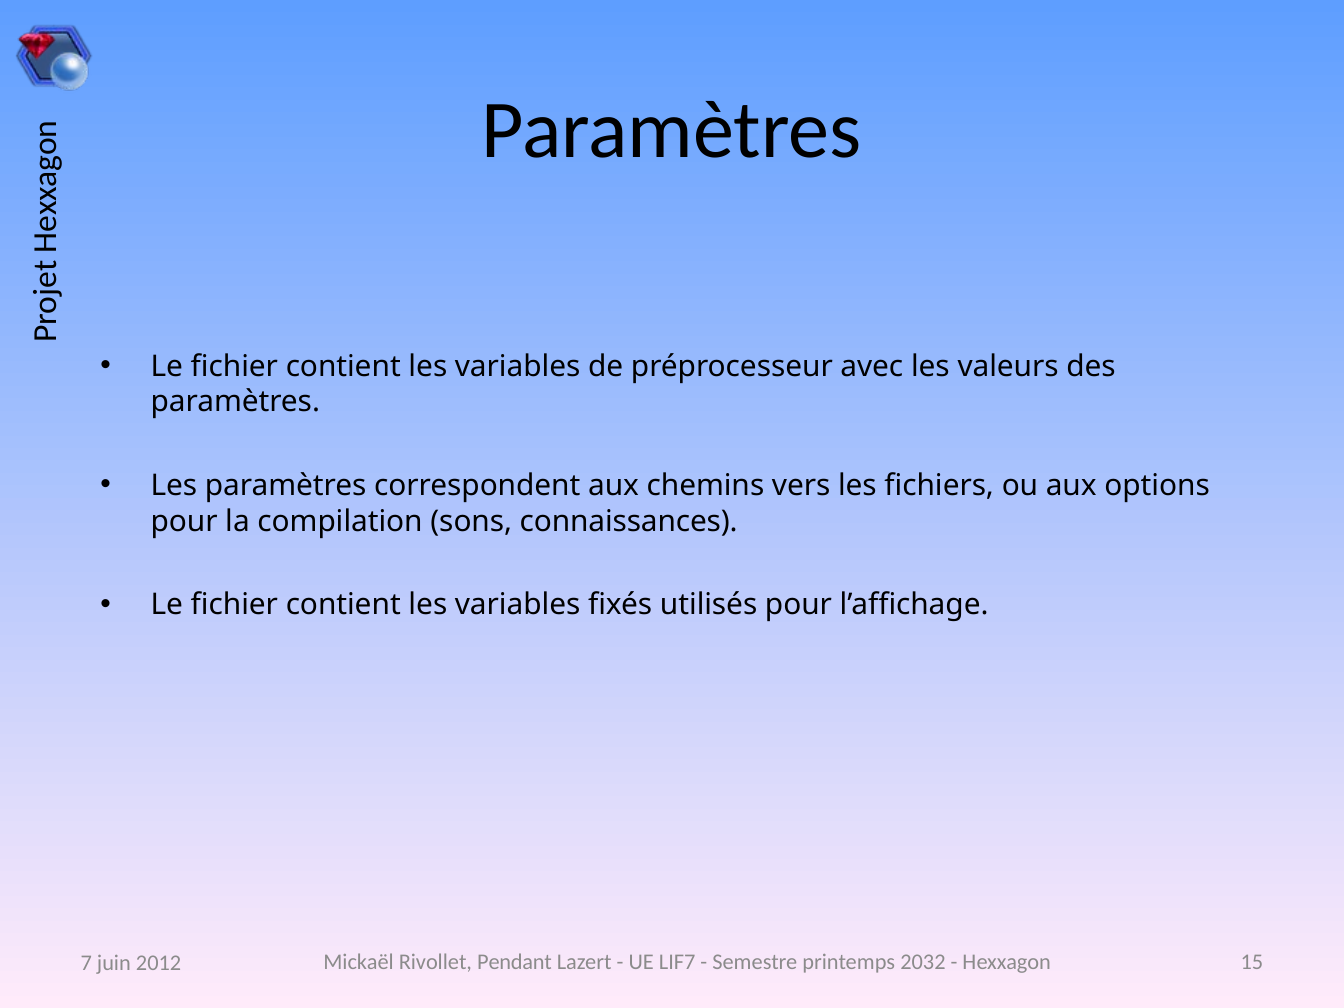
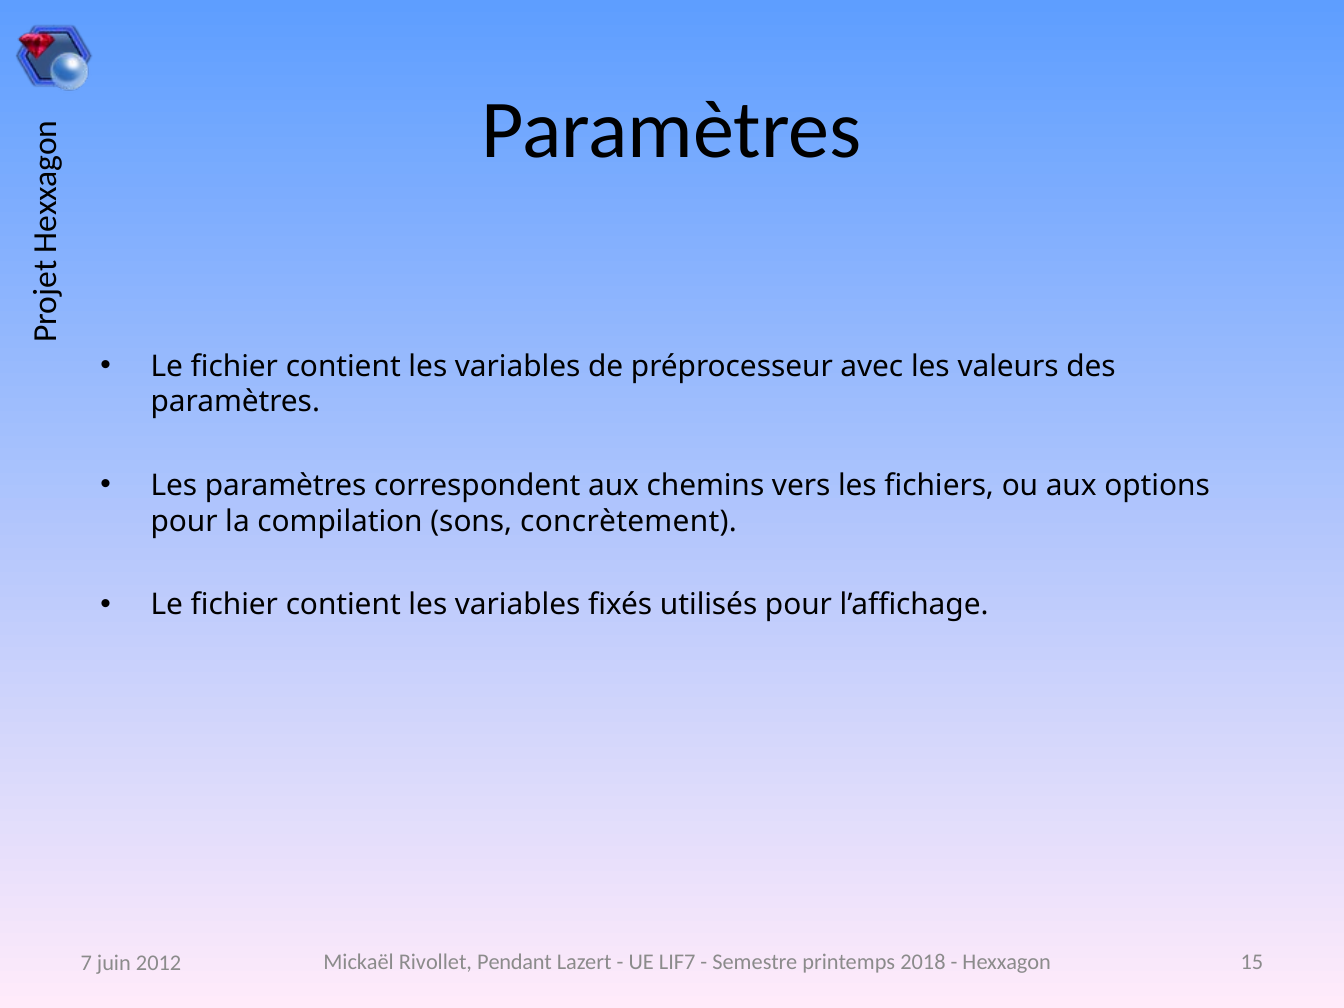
connaissances: connaissances -> concrètement
2032: 2032 -> 2018
